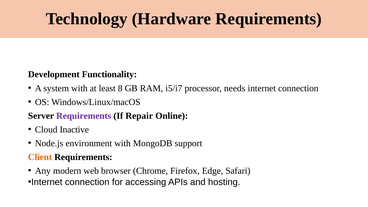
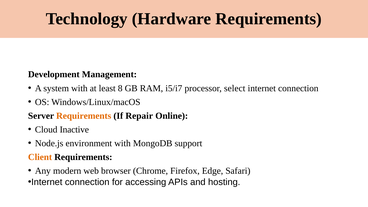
Functionality: Functionality -> Management
needs: needs -> select
Requirements at (84, 116) colour: purple -> orange
